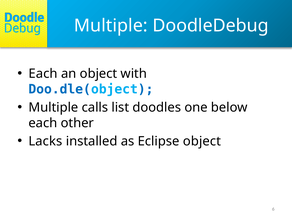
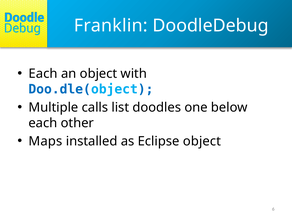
Multiple at (111, 26): Multiple -> Franklin
Lacks: Lacks -> Maps
